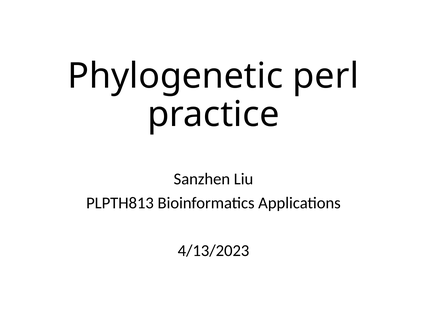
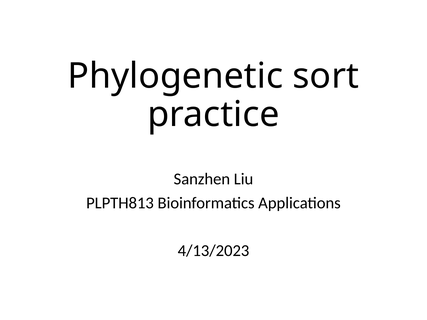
perl: perl -> sort
